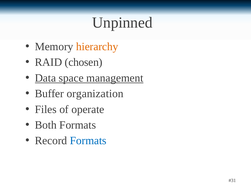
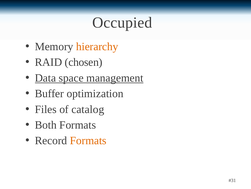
Unpinned: Unpinned -> Occupied
organization: organization -> optimization
operate: operate -> catalog
Formats at (88, 140) colour: blue -> orange
